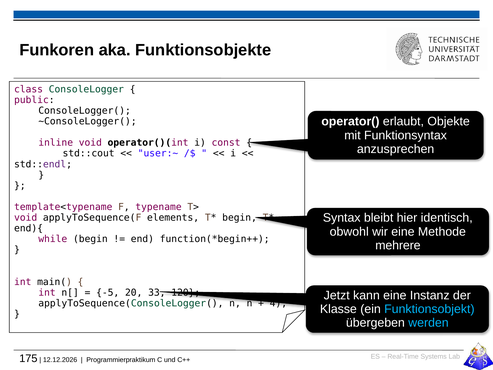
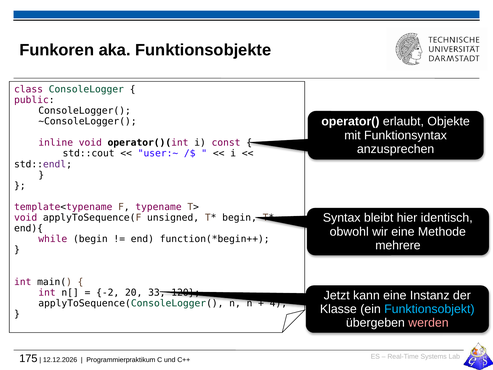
elements: elements -> unsigned
-5: -5 -> -2
werden colour: light blue -> pink
